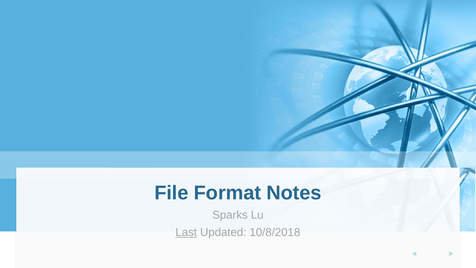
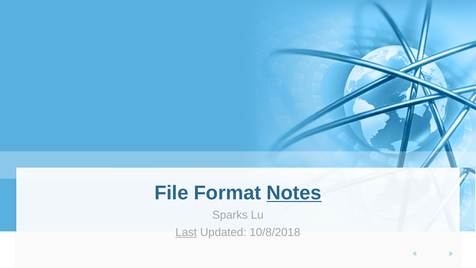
Notes underline: none -> present
